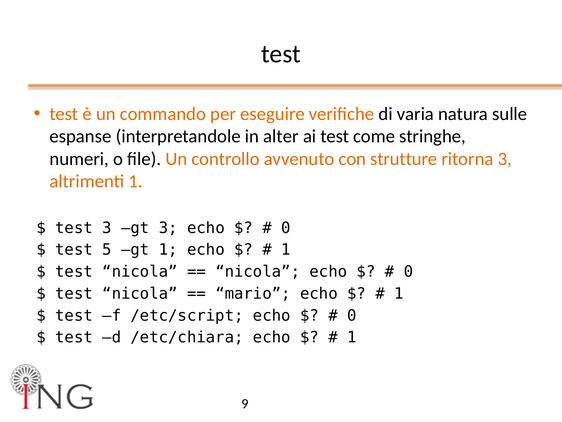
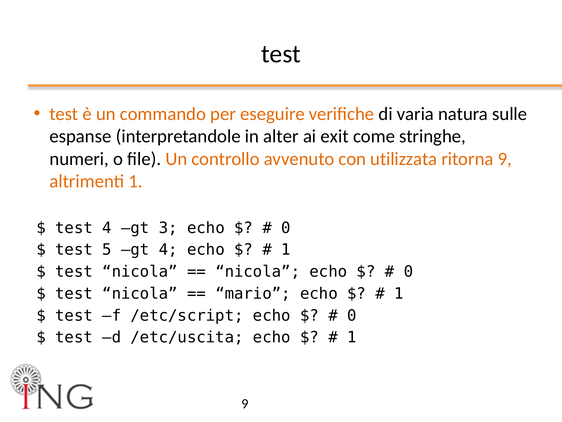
ai test: test -> exit
strutture: strutture -> utilizzata
ritorna 3: 3 -> 9
test 3: 3 -> 4
gt 1: 1 -> 4
/etc/chiara: /etc/chiara -> /etc/uscita
